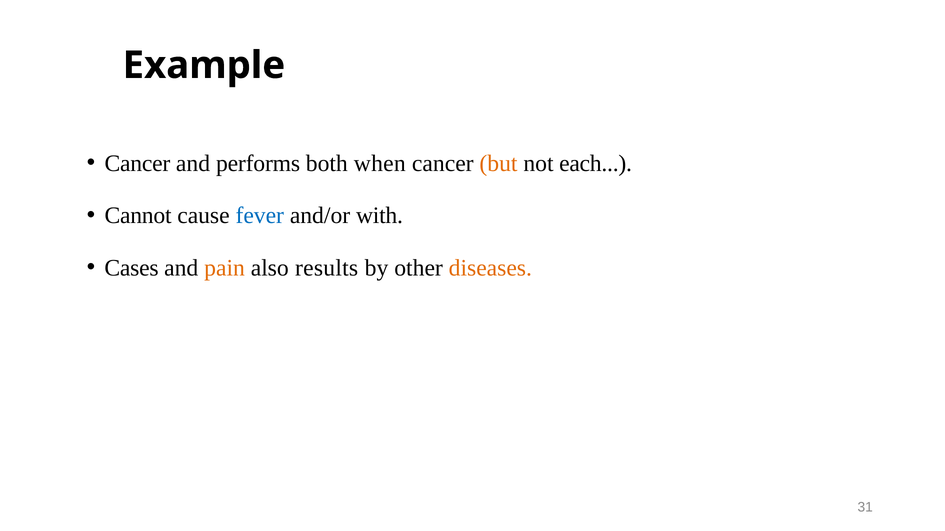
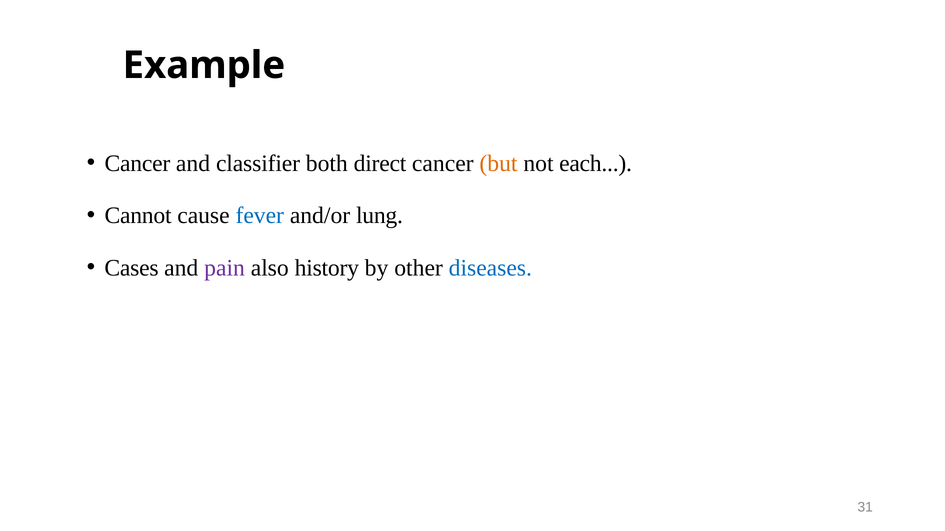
performs: performs -> classifier
when: when -> direct
with: with -> lung
pain colour: orange -> purple
results: results -> history
diseases colour: orange -> blue
